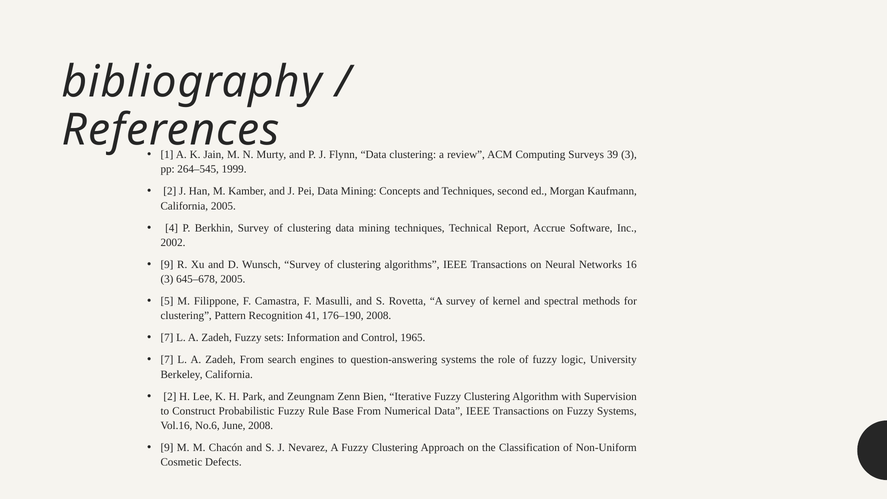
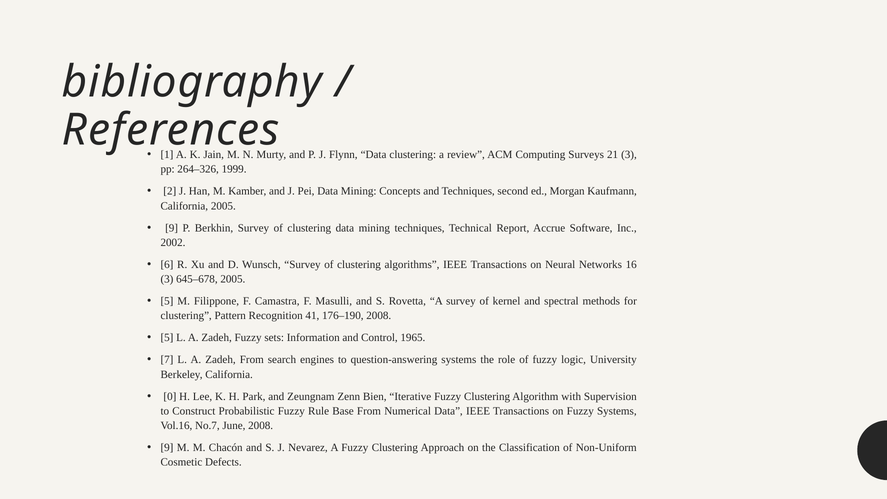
39: 39 -> 21
264–545: 264–545 -> 264–326
4 at (172, 228): 4 -> 9
9 at (167, 264): 9 -> 6
7 at (167, 338): 7 -> 5
2 at (170, 396): 2 -> 0
No.6: No.6 -> No.7
